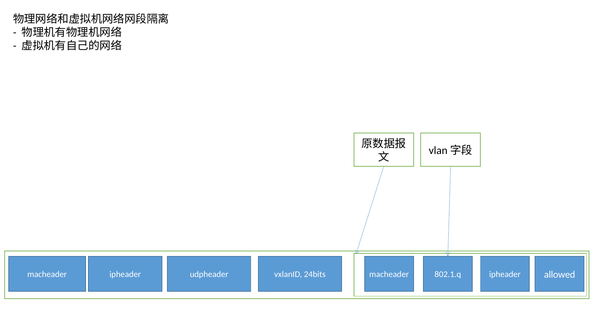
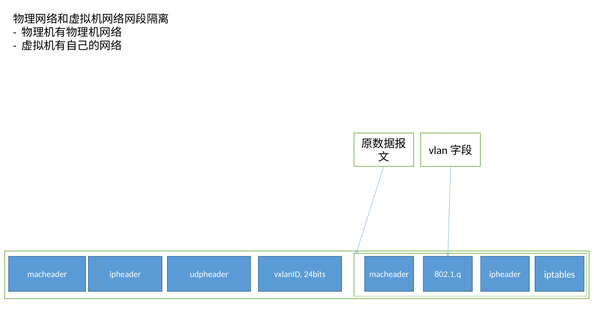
allowed: allowed -> iptables
